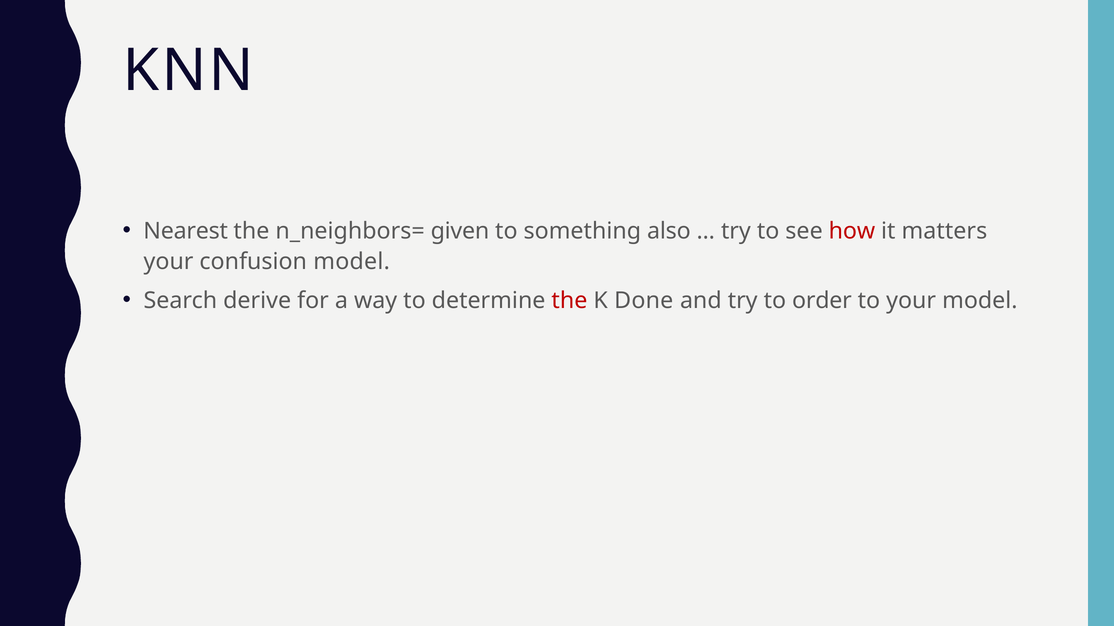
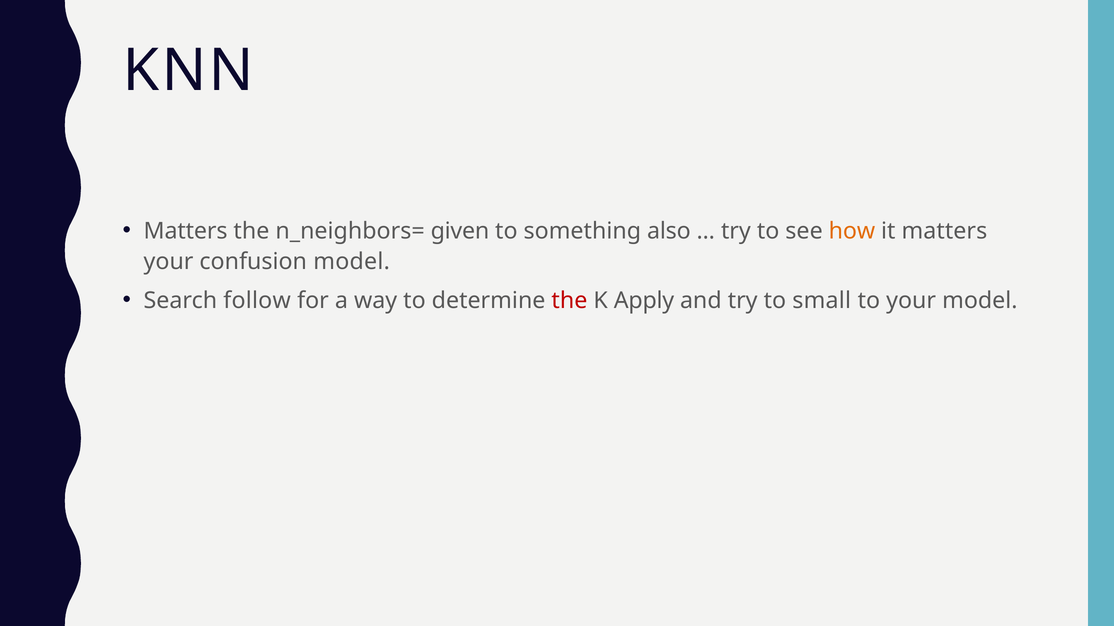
Nearest at (186, 231): Nearest -> Matters
how colour: red -> orange
derive: derive -> follow
Done: Done -> Apply
order: order -> small
